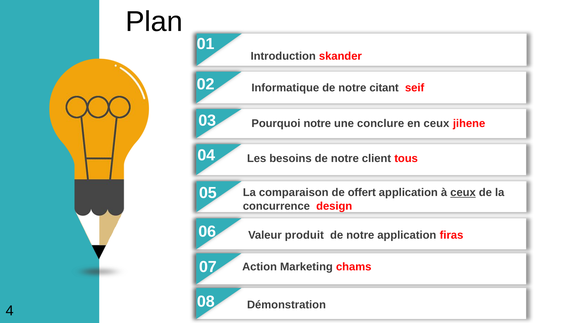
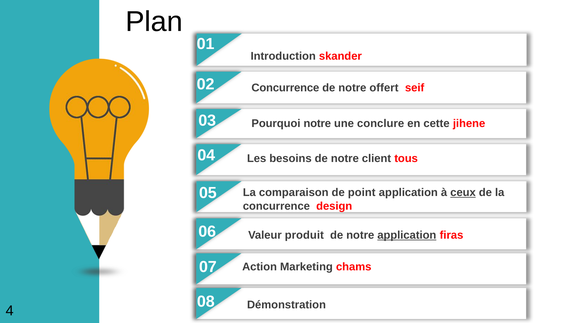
Informatique at (285, 88): Informatique -> Concurrence
citant: citant -> offert
en ceux: ceux -> cette
offert: offert -> point
application at (407, 235) underline: none -> present
